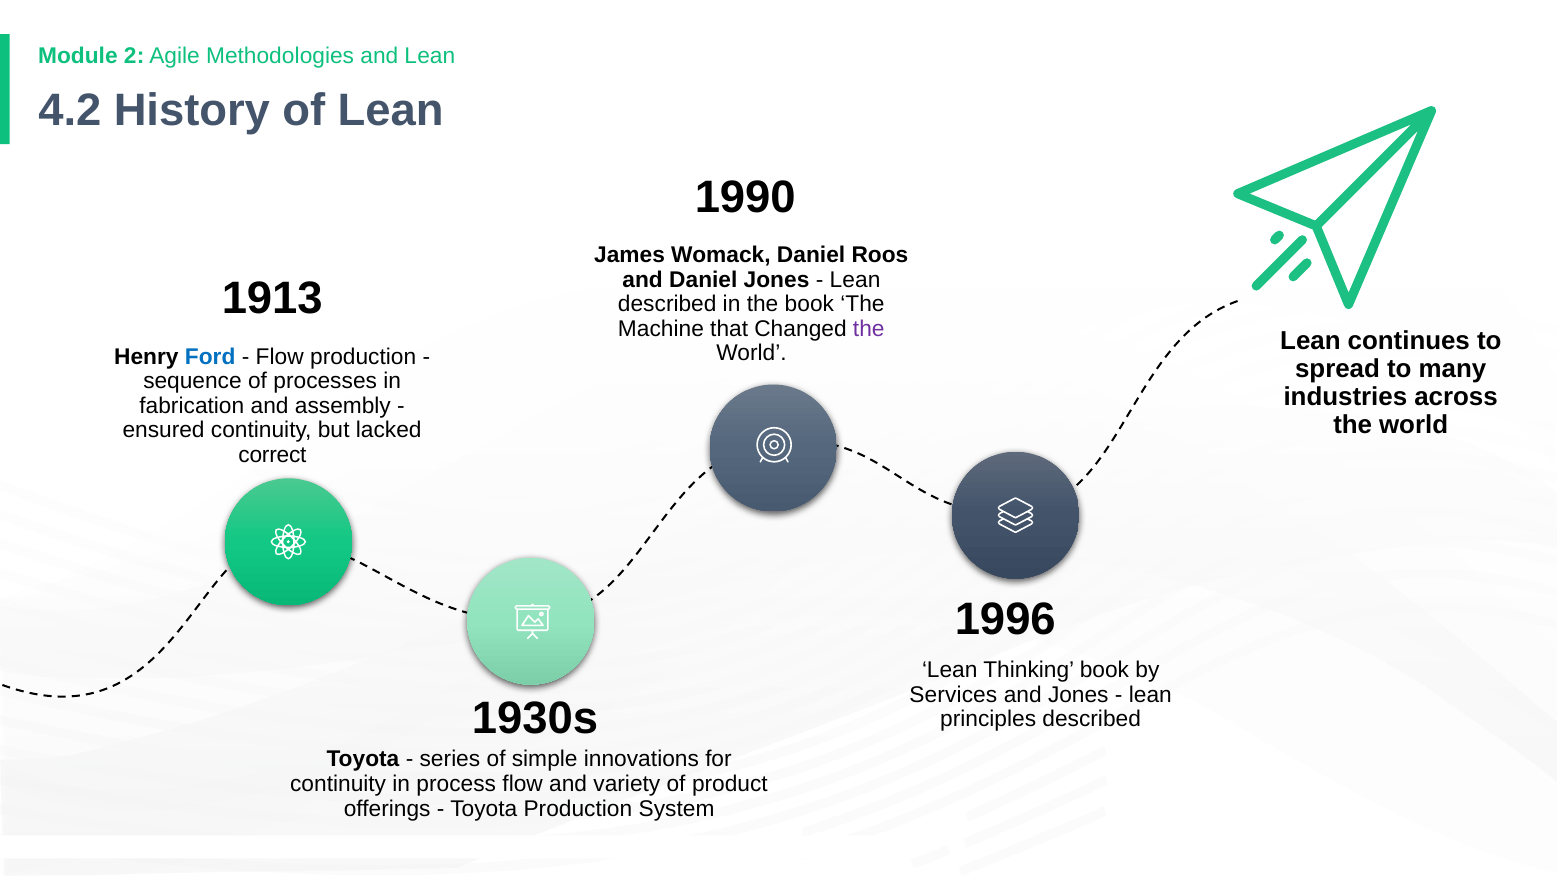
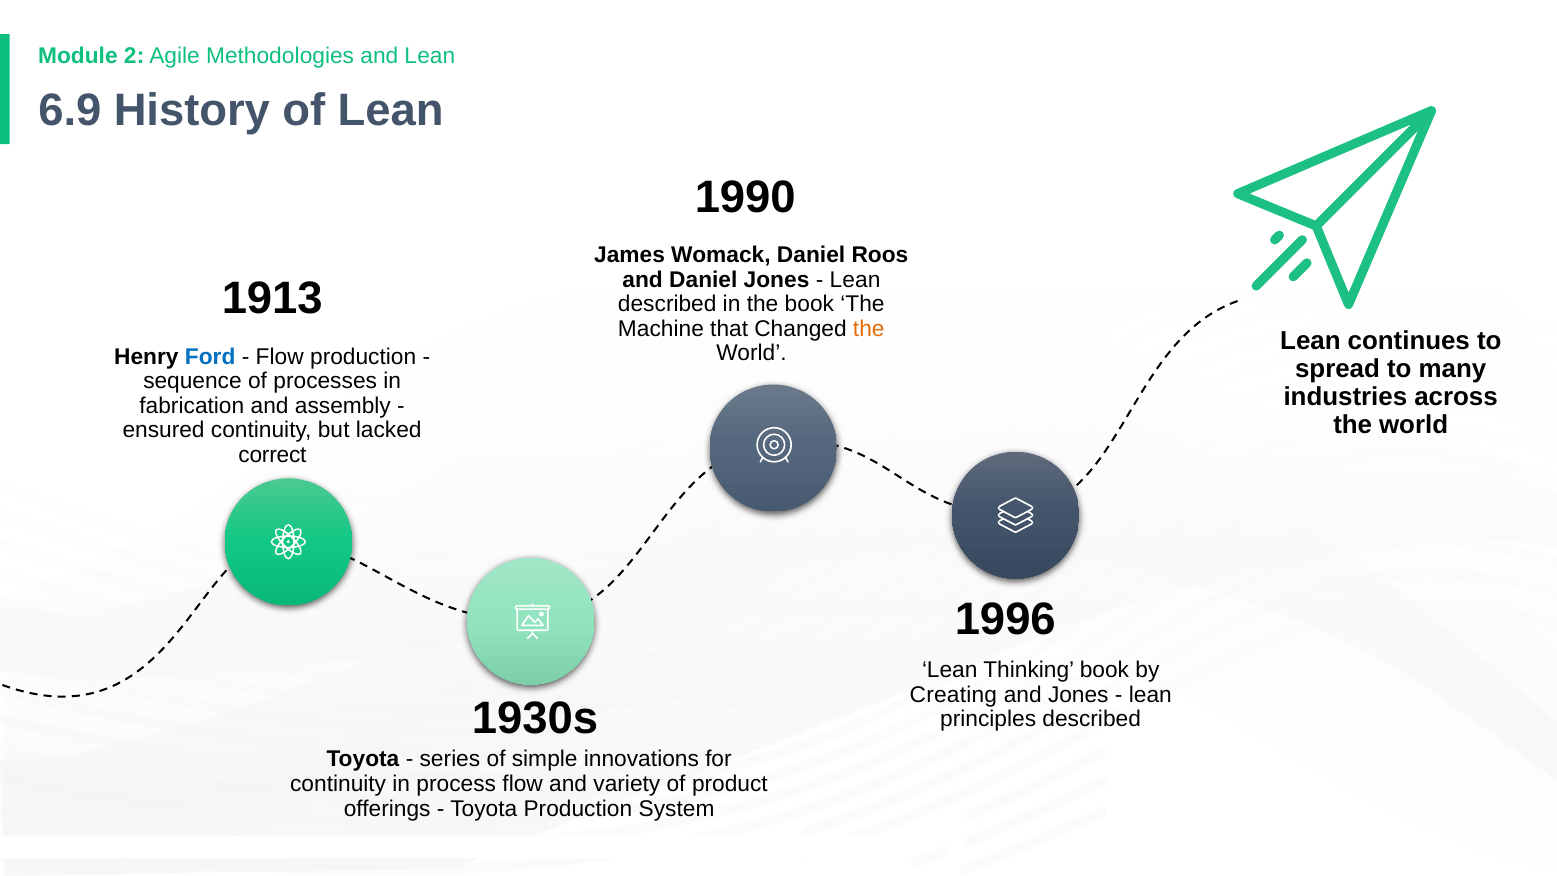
4.2: 4.2 -> 6.9
the at (869, 329) colour: purple -> orange
Services: Services -> Creating
